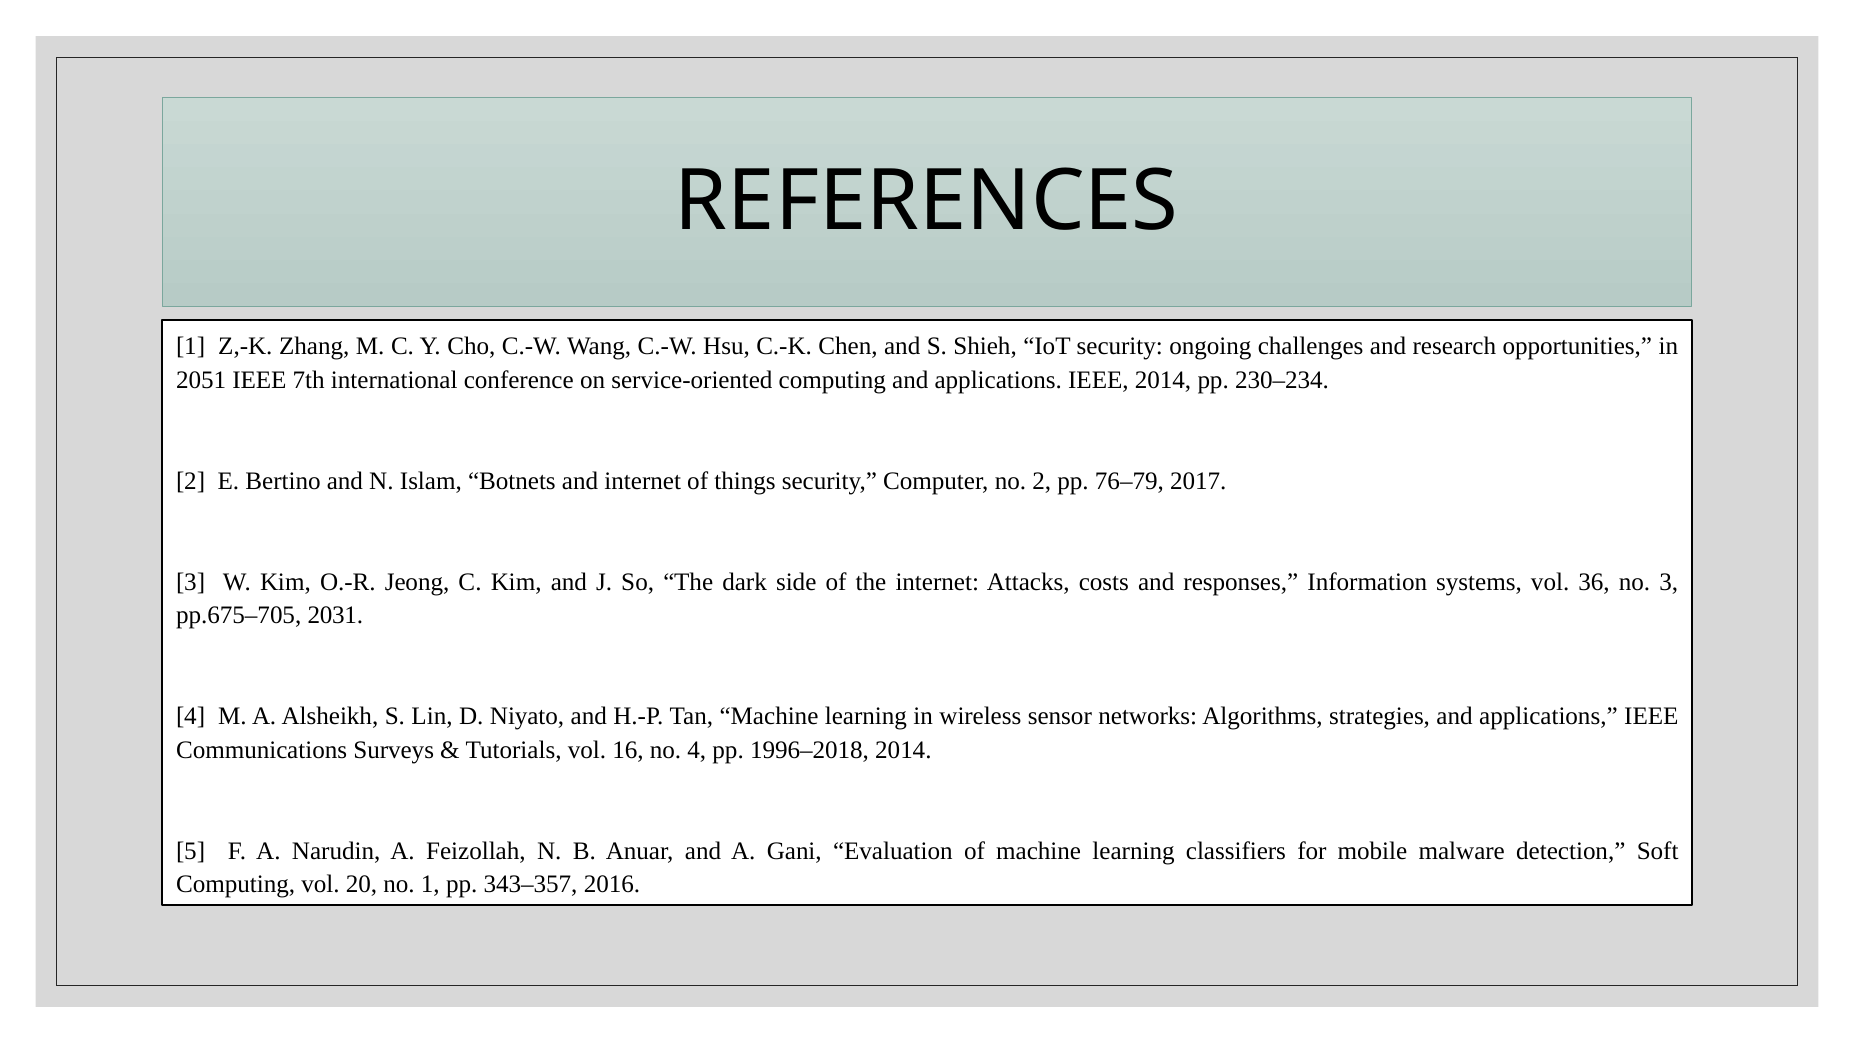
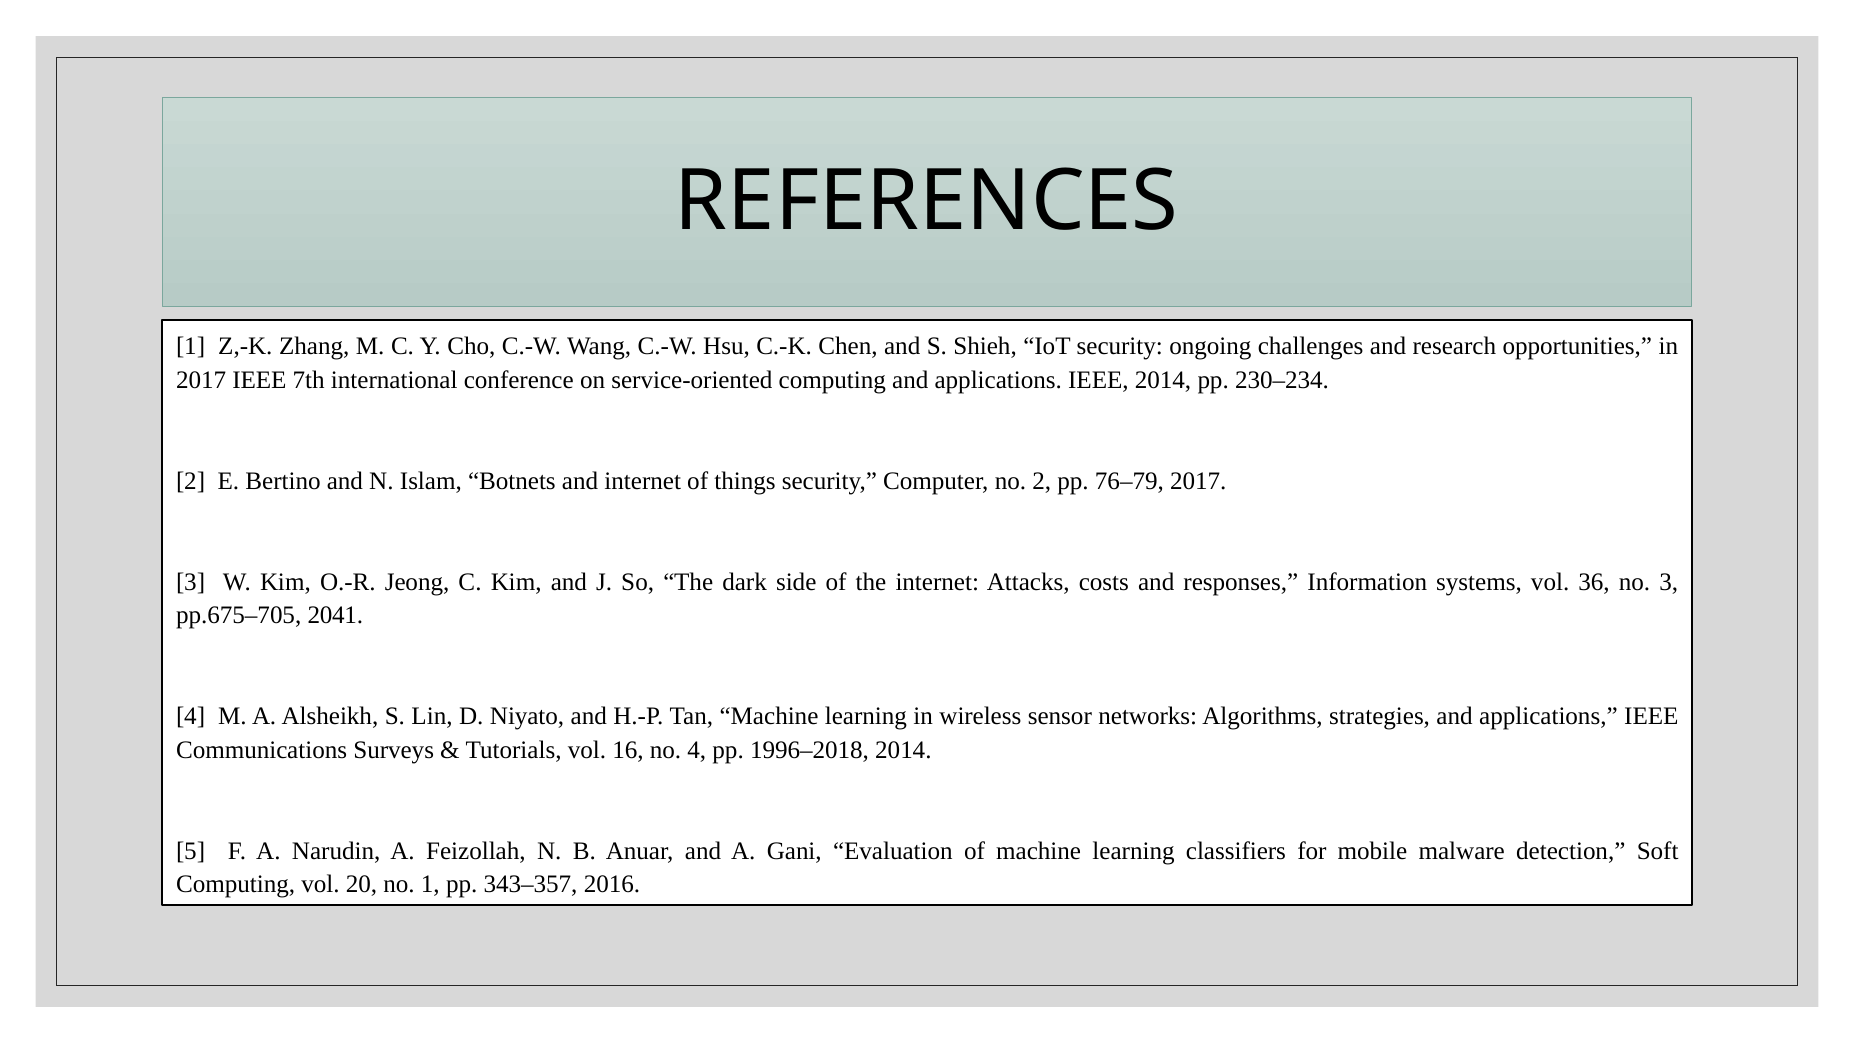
2051 at (201, 380): 2051 -> 2017
2031: 2031 -> 2041
